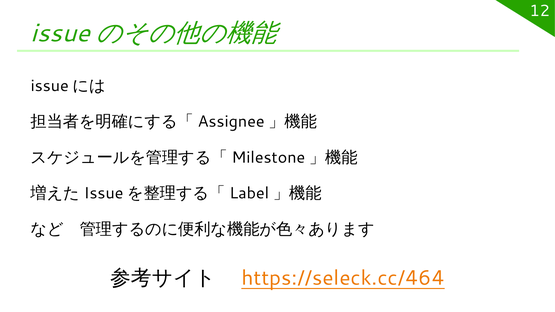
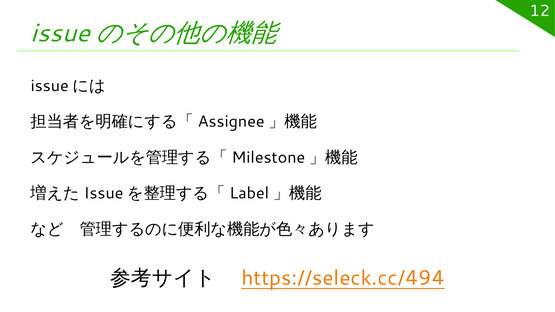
https://seleck.cc/464: https://seleck.cc/464 -> https://seleck.cc/494
